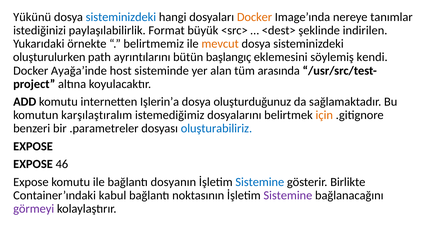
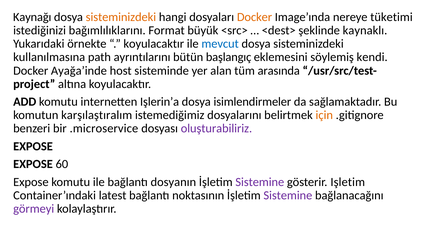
Yükünü: Yükünü -> Kaynağı
sisteminizdeki at (121, 17) colour: blue -> orange
tanımlar: tanımlar -> tüketimi
paylaşılabilirlik: paylaşılabilirlik -> bağımlılıklarını
indirilen: indirilen -> kaynaklı
belirtmemiz at (154, 44): belirtmemiz -> koyulacaktır
mevcut colour: orange -> blue
oluşturulurken: oluşturulurken -> kullanılmasına
oluşturduğunuz: oluşturduğunuz -> isimlendirmeler
.parametreler: .parametreler -> .microservice
oluşturabiliriz colour: blue -> purple
46: 46 -> 60
Sistemine at (260, 182) colour: blue -> purple
Birlikte: Birlikte -> Işletim
kabul: kabul -> latest
